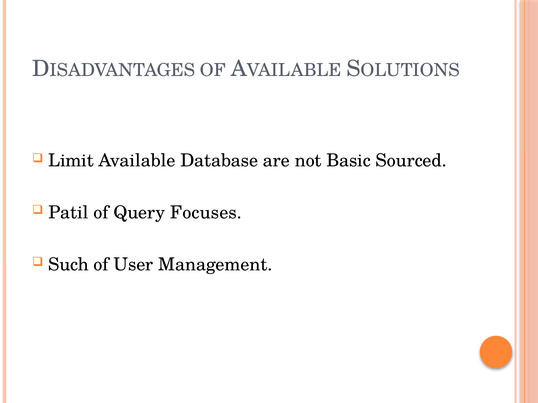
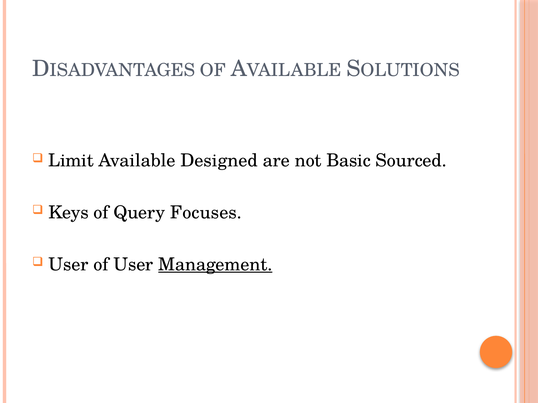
Database: Database -> Designed
Patil: Patil -> Keys
Such at (69, 265): Such -> User
Management underline: none -> present
